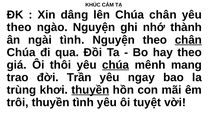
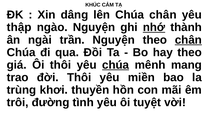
theo at (19, 27): theo -> thập
nhớ underline: none -> present
ngài tình: tình -> trần
đời Trần: Trần -> Thôi
ngay: ngay -> miền
thuyền at (90, 90) underline: present -> none
trôi thuyền: thuyền -> đường
